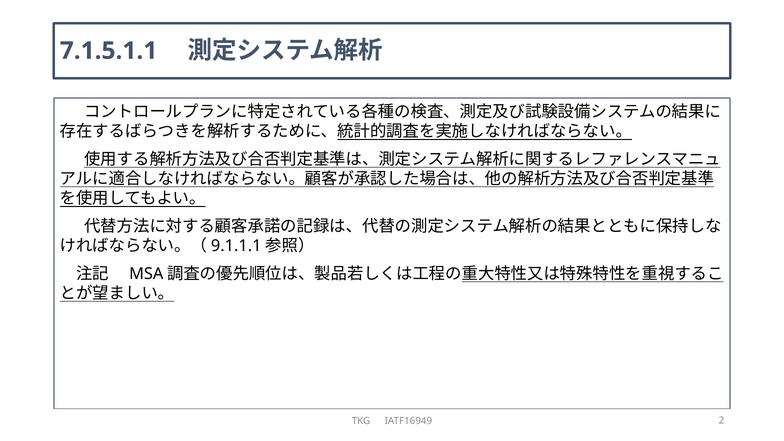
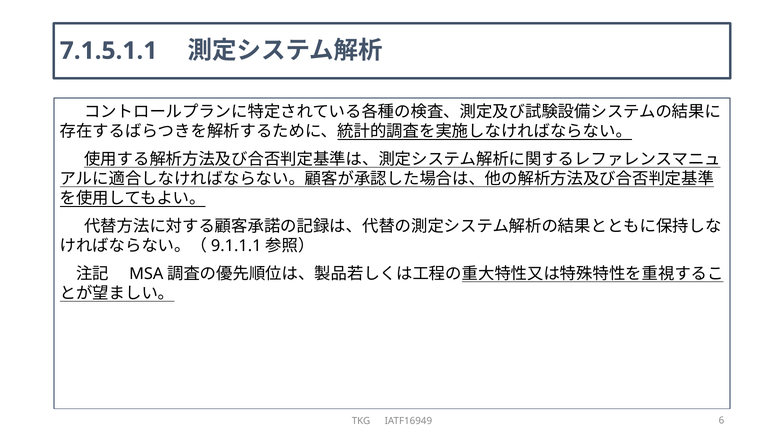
2: 2 -> 6
